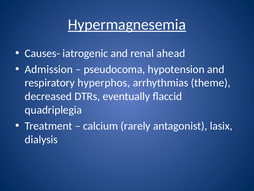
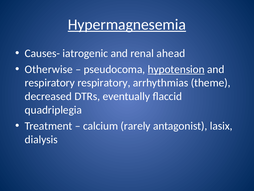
Admission: Admission -> Otherwise
hypotension underline: none -> present
respiratory hyperphos: hyperphos -> respiratory
